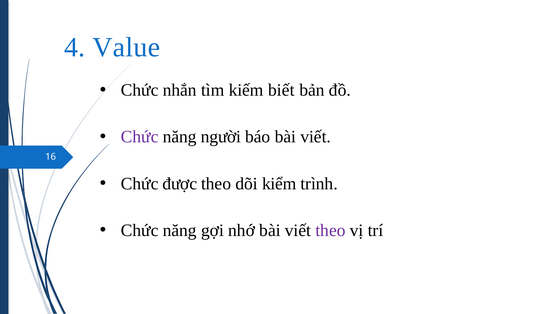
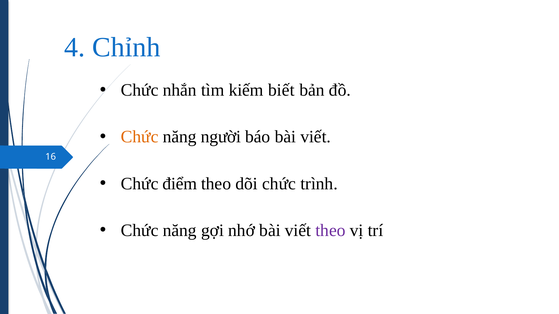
Value: Value -> Chỉnh
Chức at (140, 137) colour: purple -> orange
được: được -> điểm
dõi kiểm: kiểm -> chức
